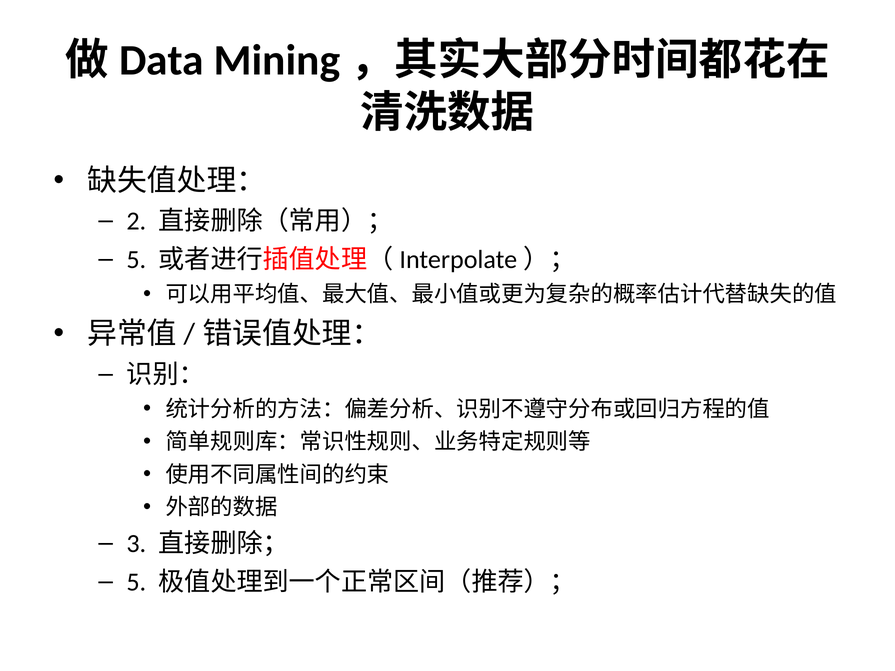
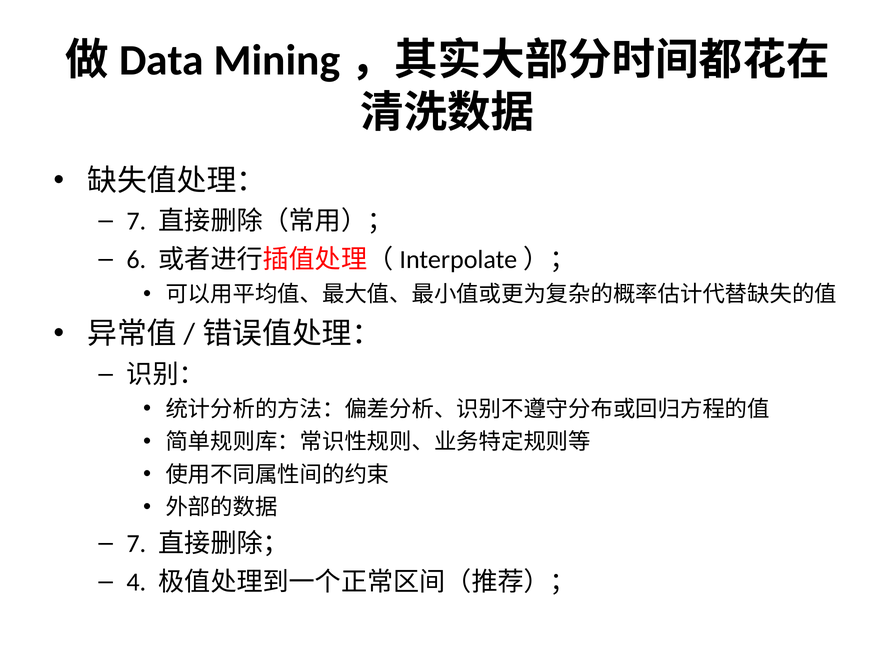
2 at (136, 221): 2 -> 7
5 at (136, 260): 5 -> 6
3 at (136, 544): 3 -> 7
5 at (136, 582): 5 -> 4
